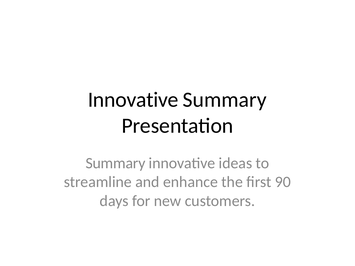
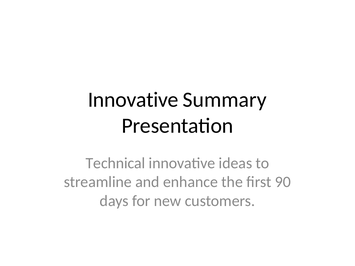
Summary at (115, 163): Summary -> Technical
